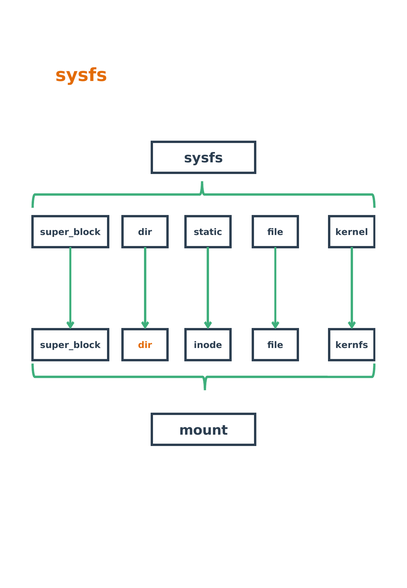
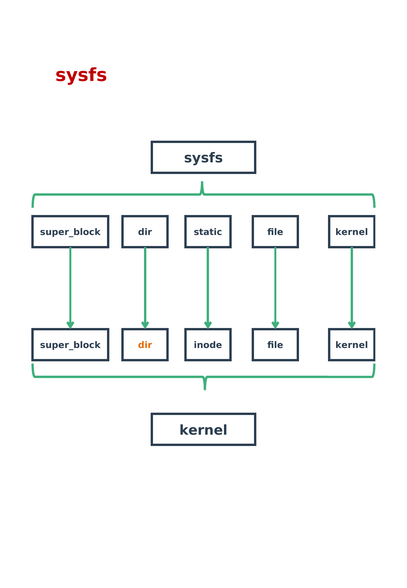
sysfs at (81, 75) colour: orange -> red
inode file kernfs: kernfs -> kernel
mount at (204, 430): mount -> kernel
